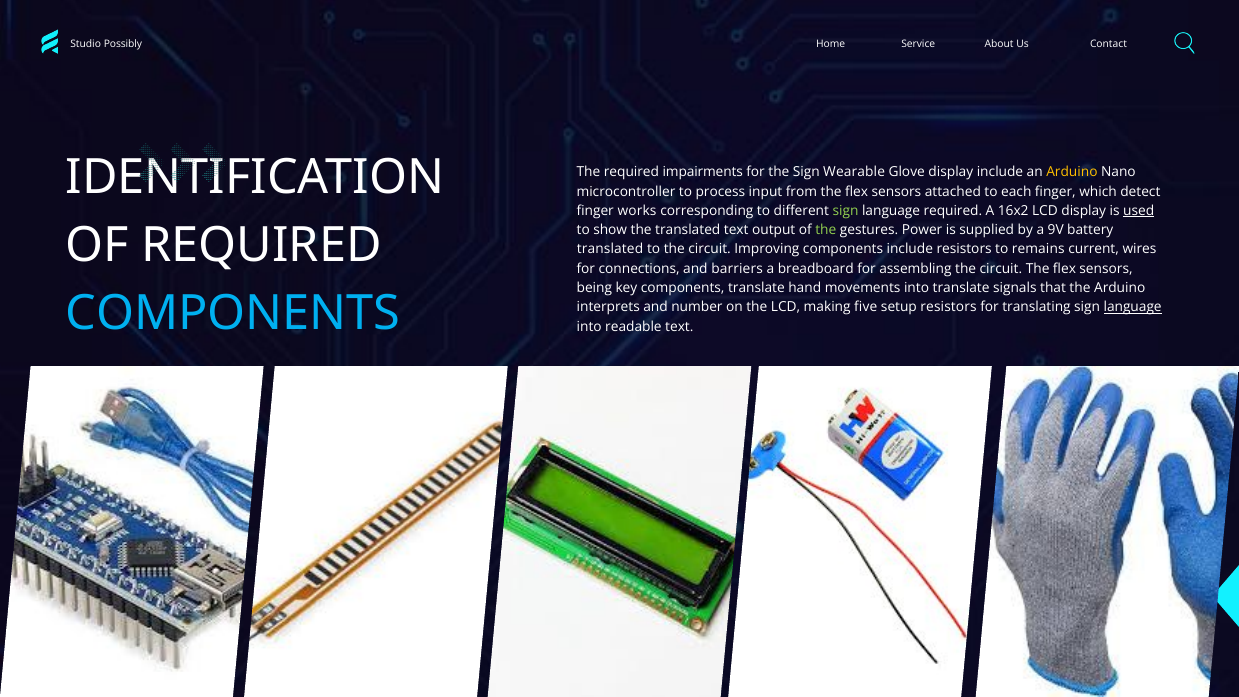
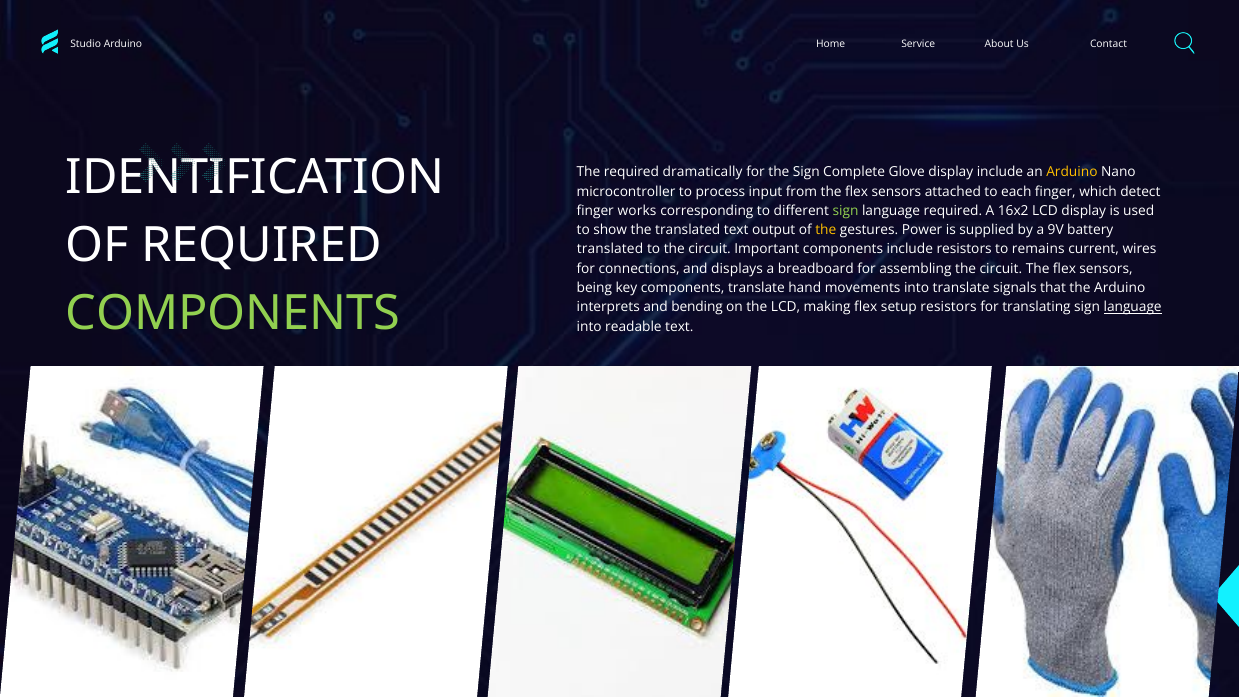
Studio Possibly: Possibly -> Arduino
impairments: impairments -> dramatically
Wearable: Wearable -> Complete
used underline: present -> none
the at (826, 230) colour: light green -> yellow
Improving: Improving -> Important
barriers: barriers -> displays
COMPONENTS at (233, 314) colour: light blue -> light green
number: number -> bending
making five: five -> flex
